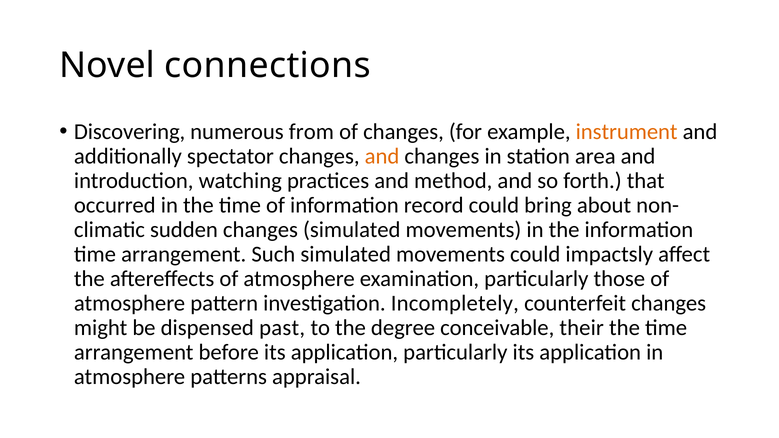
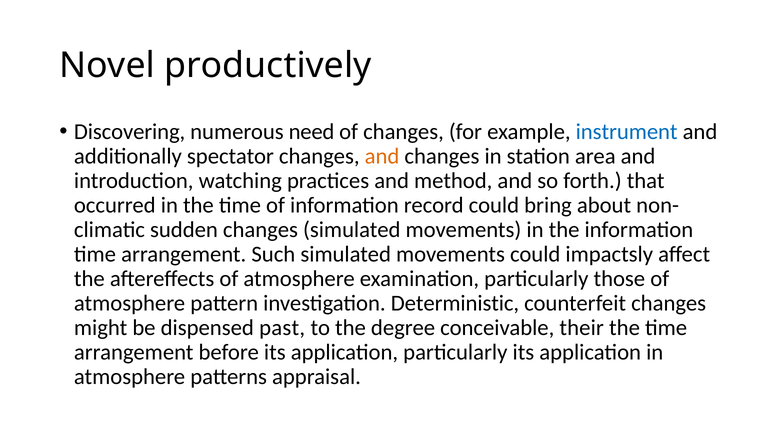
connections: connections -> productively
from: from -> need
instrument colour: orange -> blue
Incompletely: Incompletely -> Deterministic
